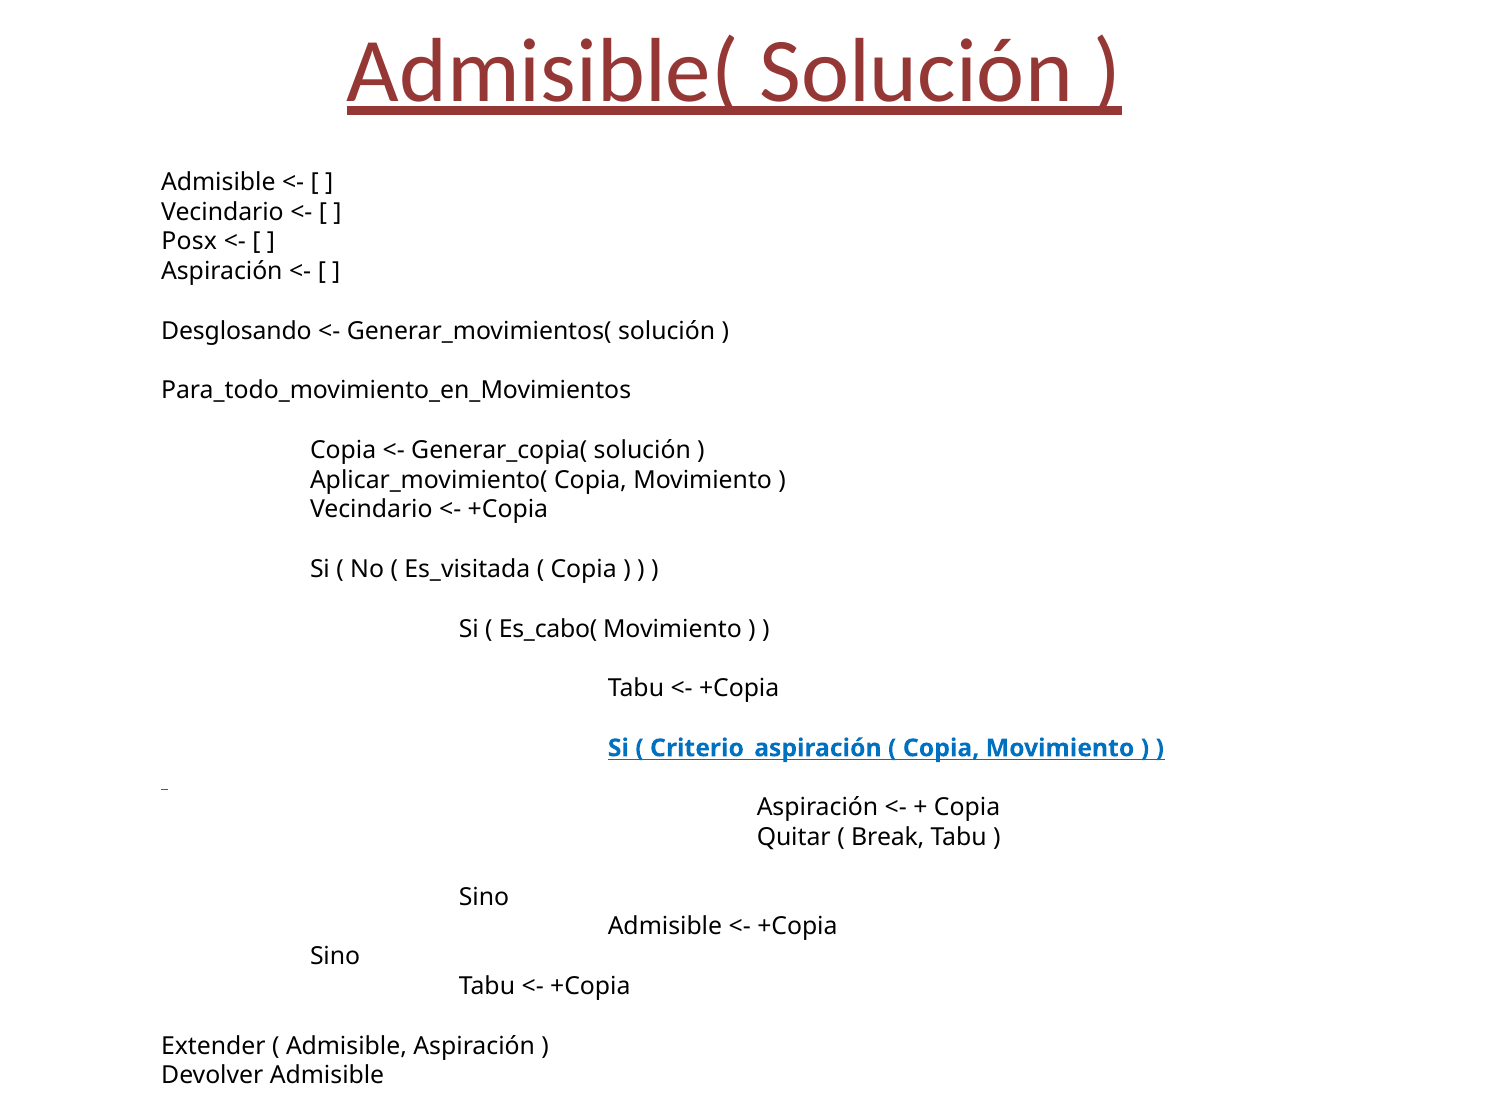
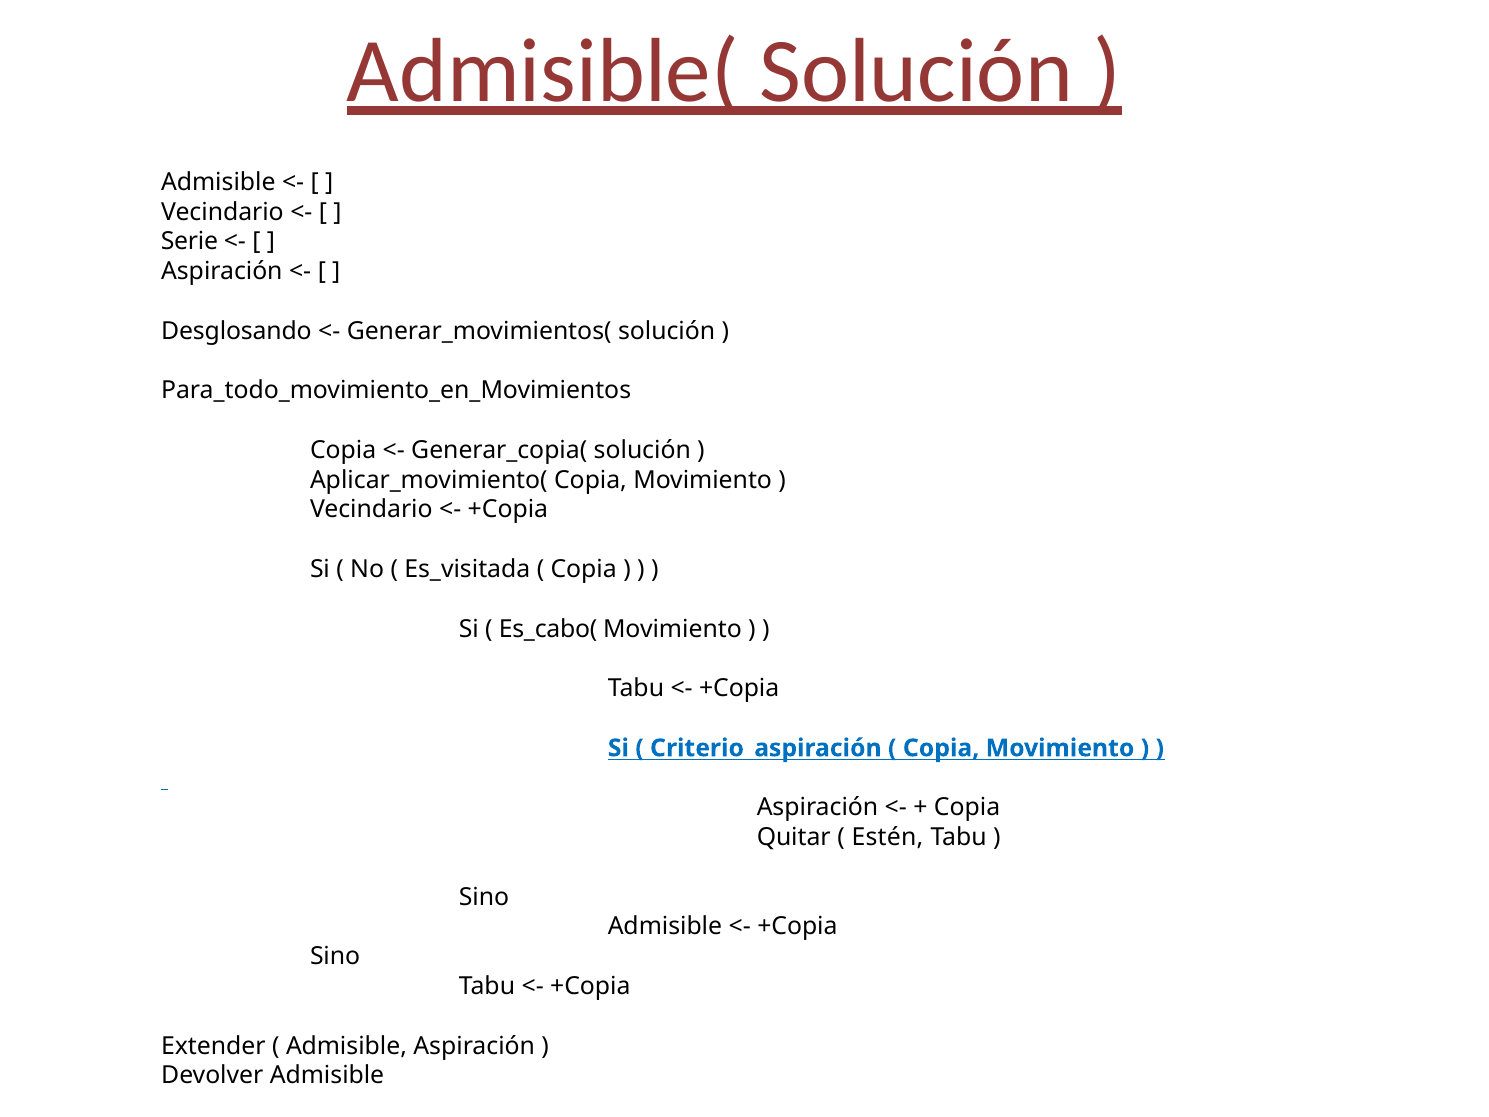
Posx: Posx -> Serie
Break: Break -> Estén
